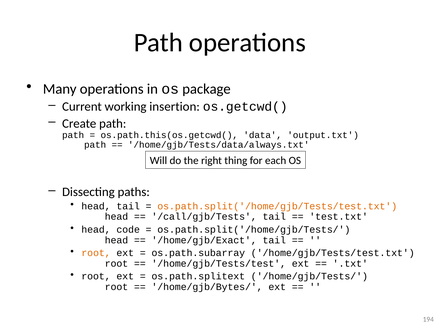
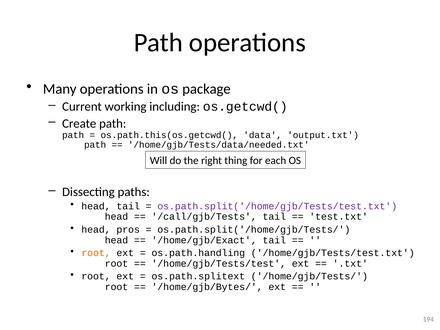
insertion: insertion -> including
/home/gjb/Tests/data/always.txt: /home/gjb/Tests/data/always.txt -> /home/gjb/Tests/data/needed.txt
os.path.split('/home/gjb/Tests/test.txt colour: orange -> purple
code: code -> pros
os.path.subarray: os.path.subarray -> os.path.handling
